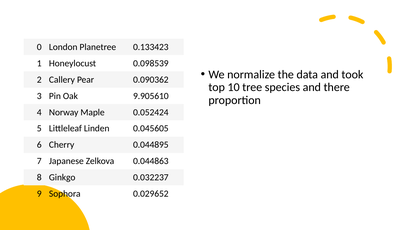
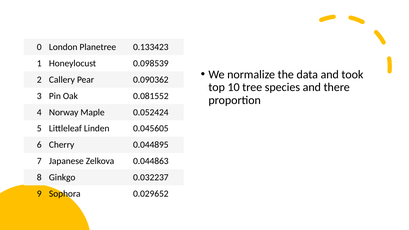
9.905610: 9.905610 -> 0.081552
